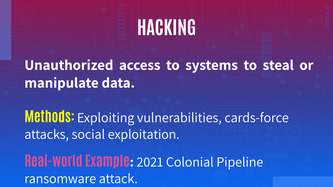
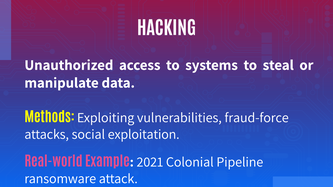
cards-force: cards-force -> fraud-force
